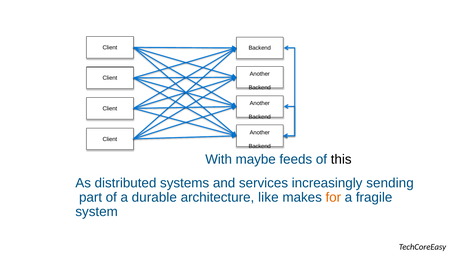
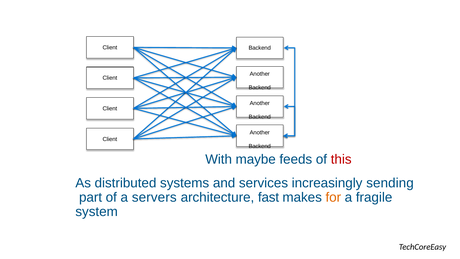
this colour: black -> red
durable: durable -> servers
like: like -> fast
